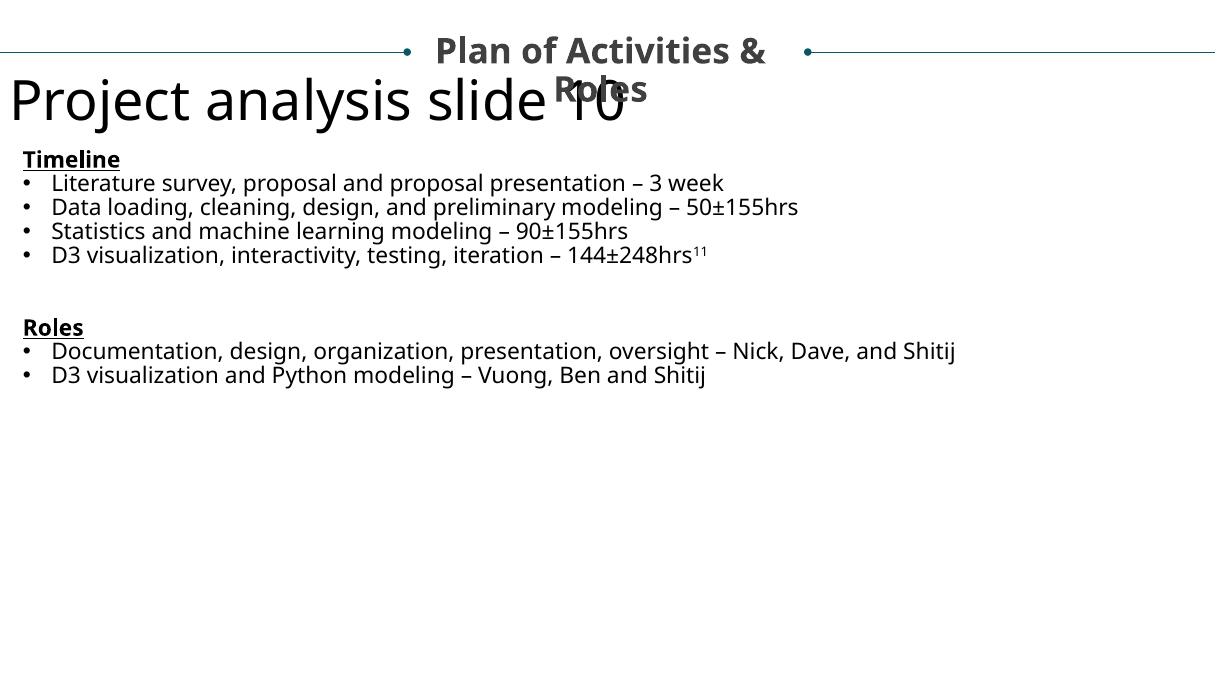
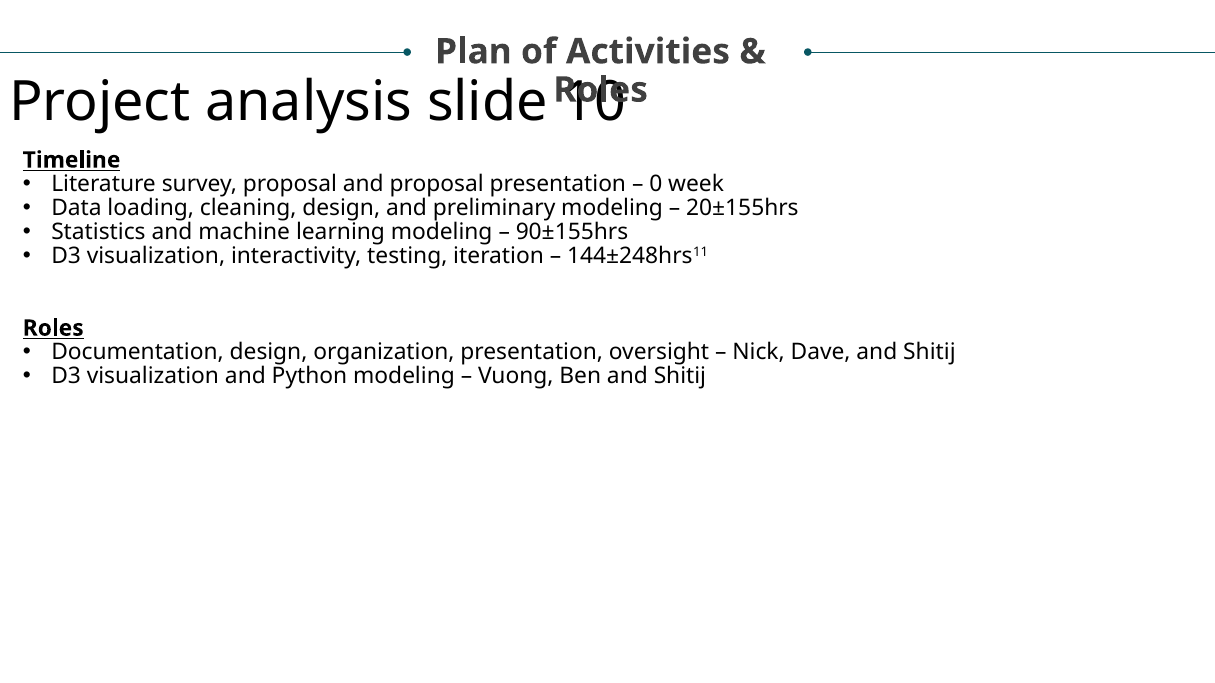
3: 3 -> 0
50±155hrs: 50±155hrs -> 20±155hrs
